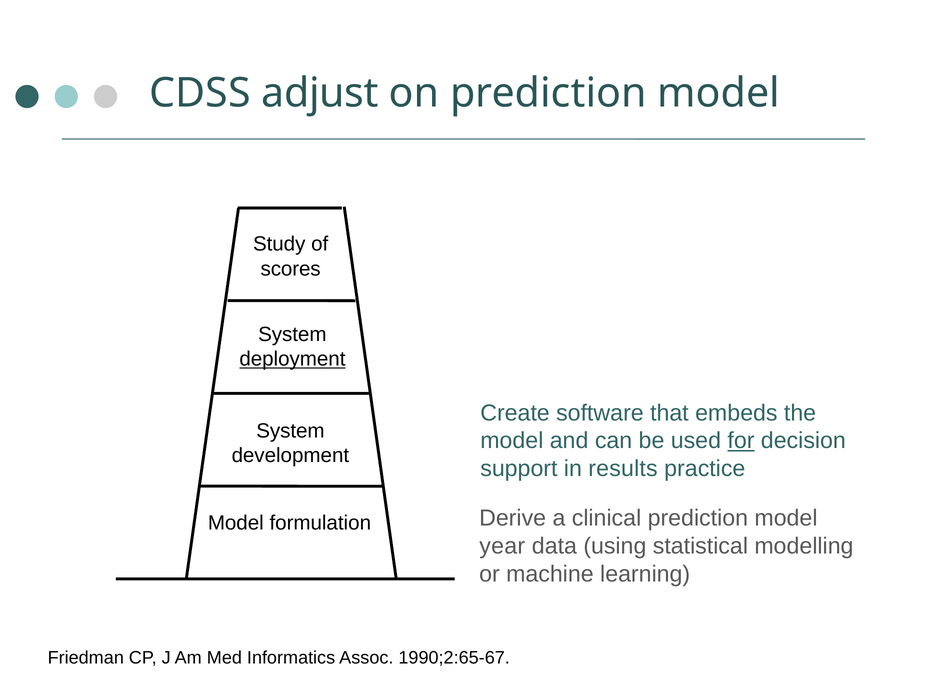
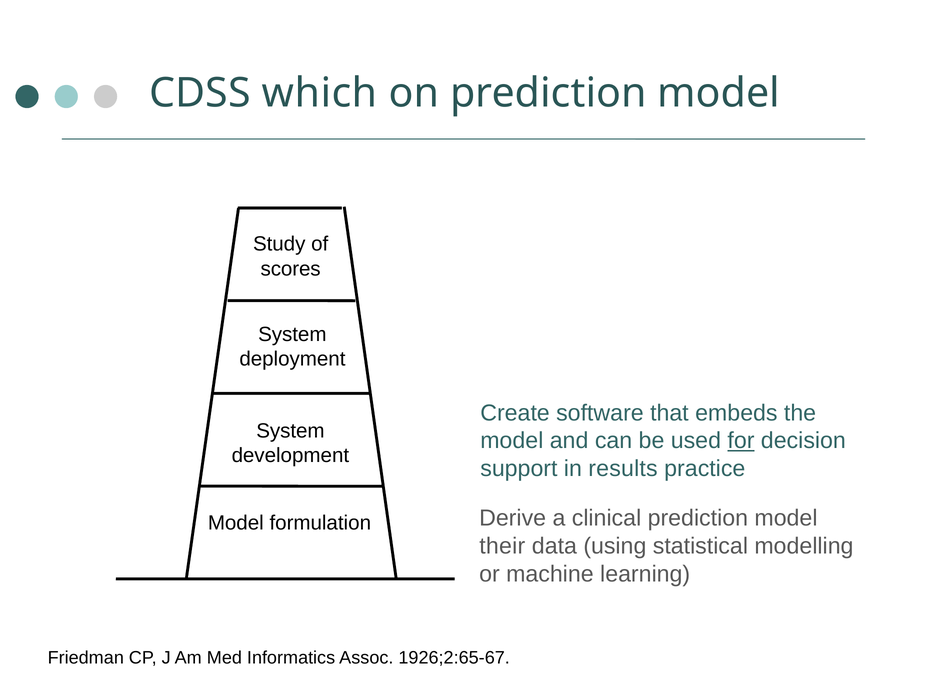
adjust: adjust -> which
deployment underline: present -> none
year: year -> their
1990;2:65-67: 1990;2:65-67 -> 1926;2:65-67
